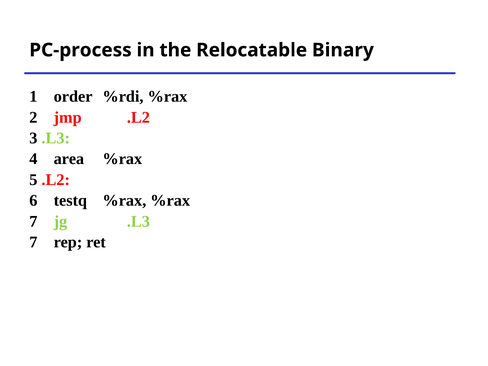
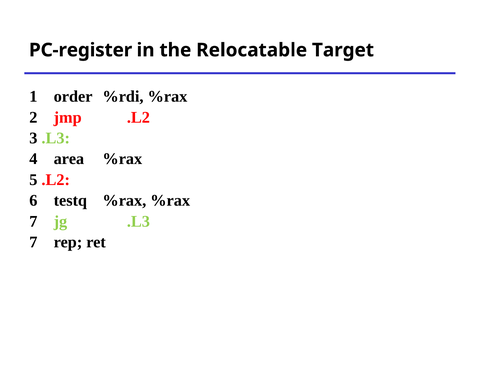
PC-process: PC-process -> PC-register
Binary: Binary -> Target
